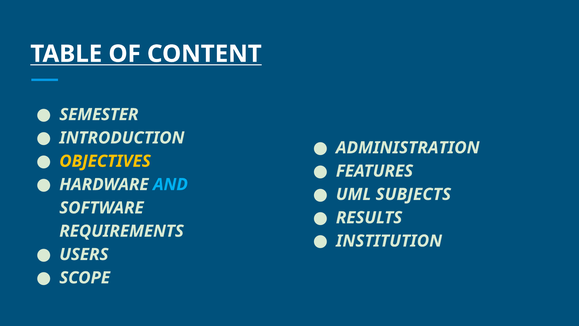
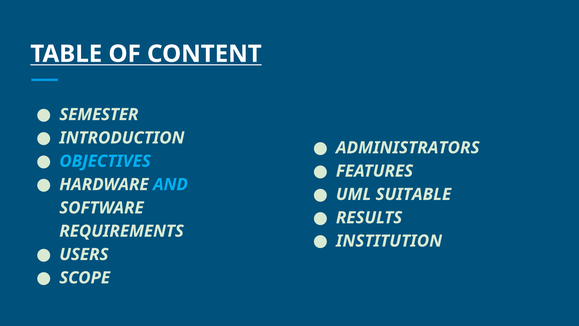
ADMINISTRATION: ADMINISTRATION -> ADMINISTRATORS
OBJECTIVES colour: yellow -> light blue
SUBJECTS: SUBJECTS -> SUITABLE
